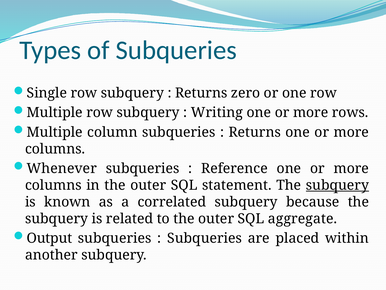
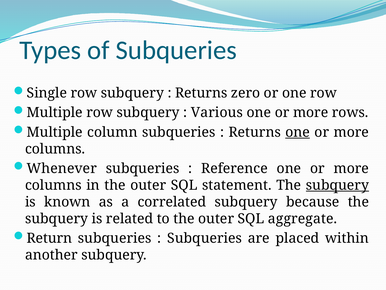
Writing: Writing -> Various
one at (298, 132) underline: none -> present
Output: Output -> Return
